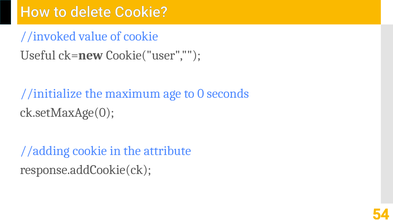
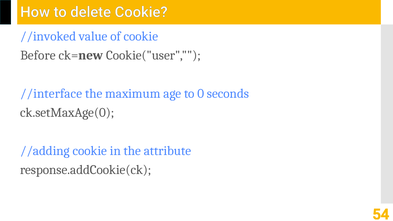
Useful: Useful -> Before
//initialize: //initialize -> //interface
